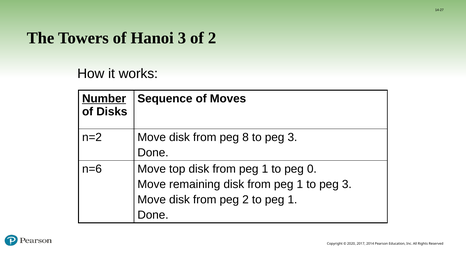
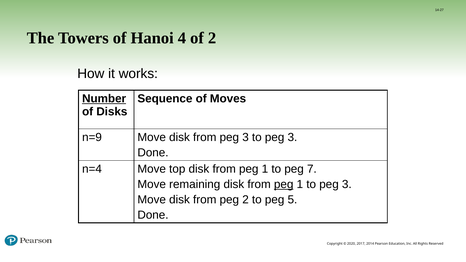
Hanoi 3: 3 -> 4
n=2: n=2 -> n=9
from peg 8: 8 -> 3
n=6: n=6 -> n=4
0: 0 -> 7
peg at (284, 184) underline: none -> present
to peg 1: 1 -> 5
